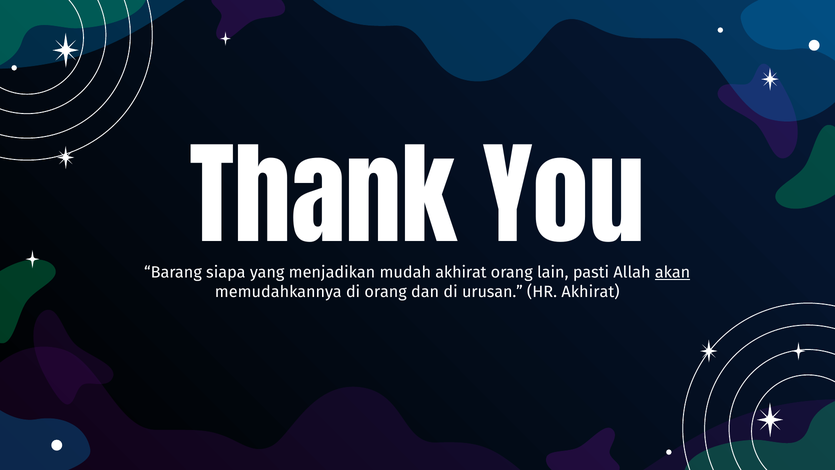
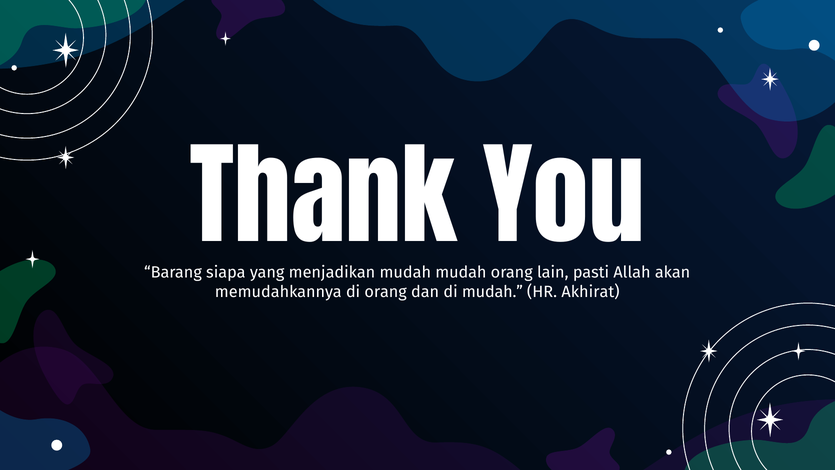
akhirat at (461, 272): akhirat -> mudah
akan underline: present -> none
di urusan: urusan -> mudah
